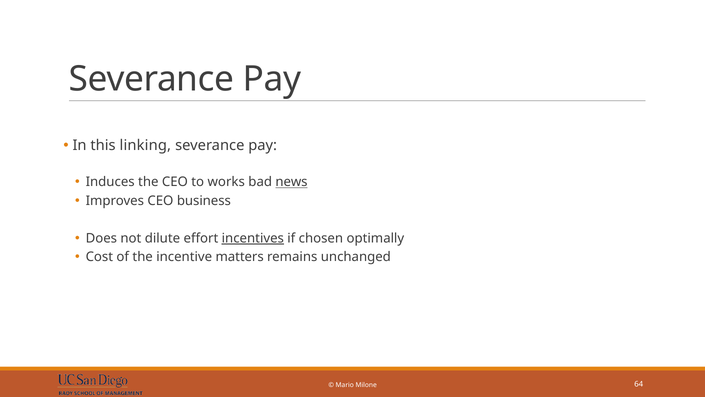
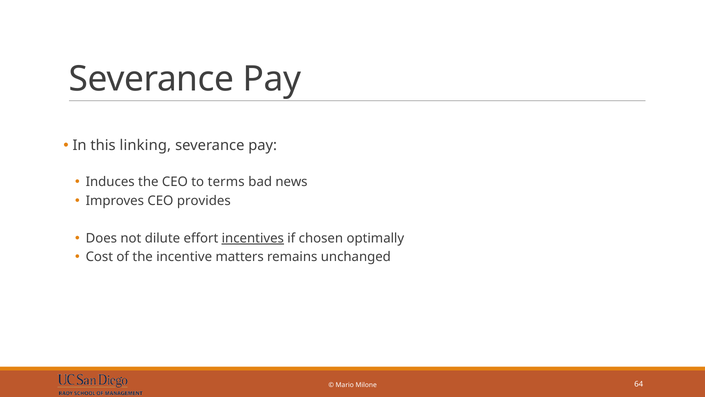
works: works -> terms
news underline: present -> none
business: business -> provides
